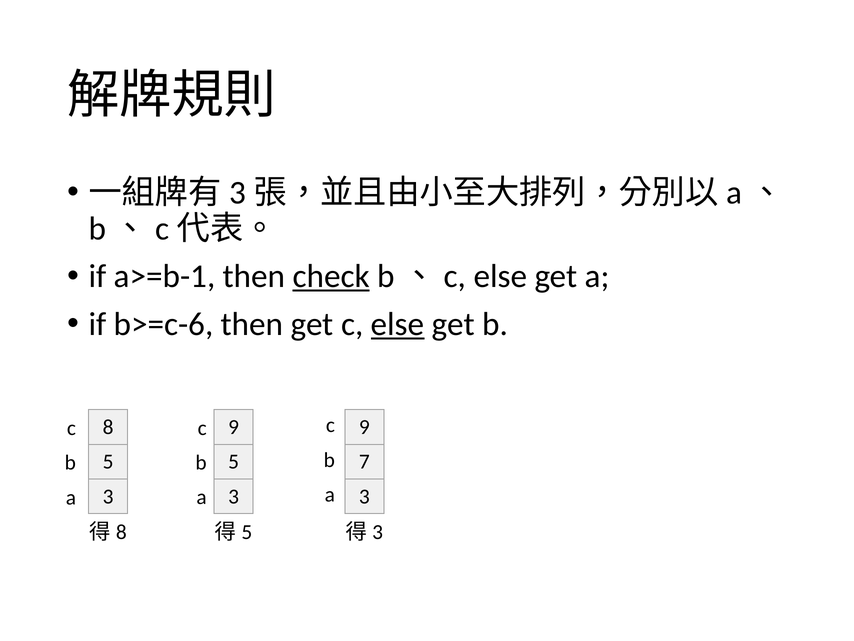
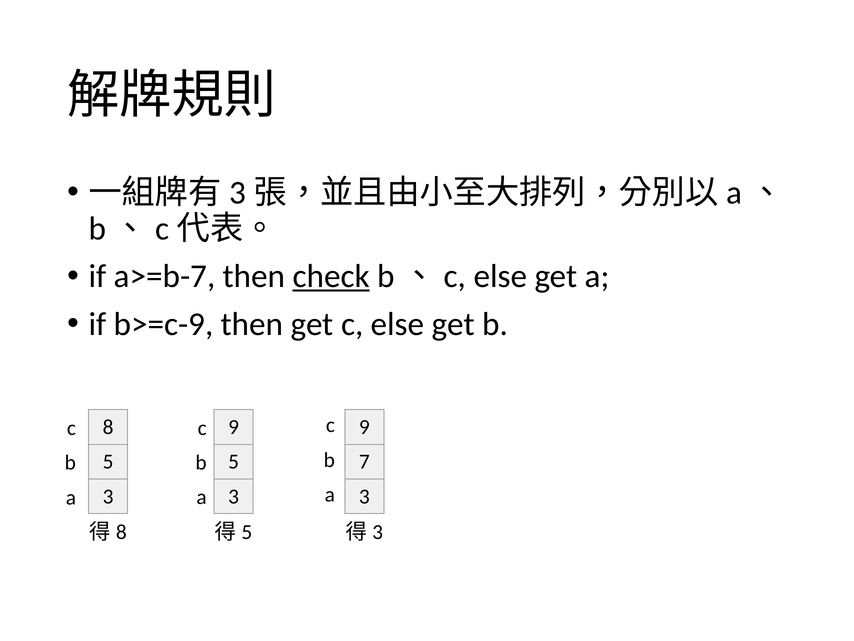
a>=b-1: a>=b-1 -> a>=b-7
b>=c-6: b>=c-6 -> b>=c-9
else at (398, 324) underline: present -> none
